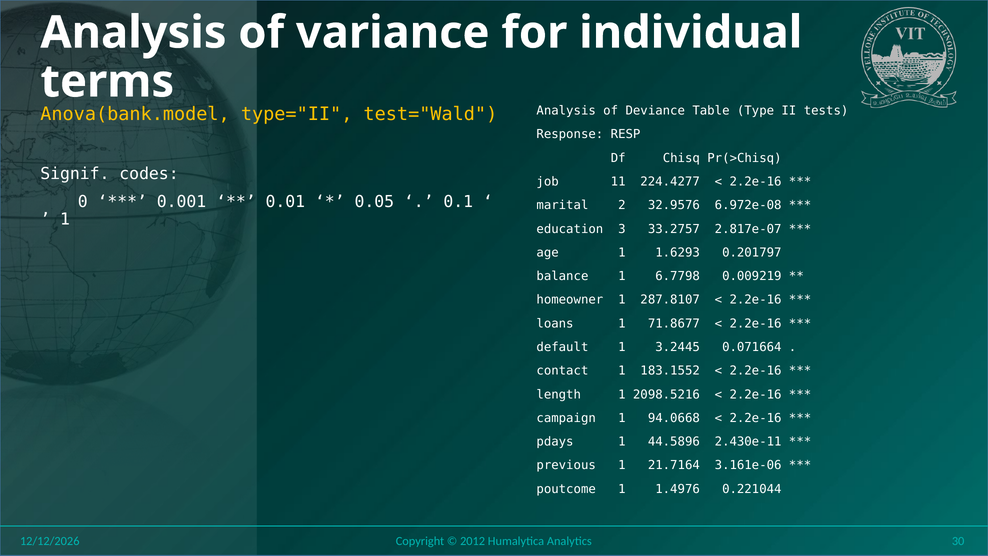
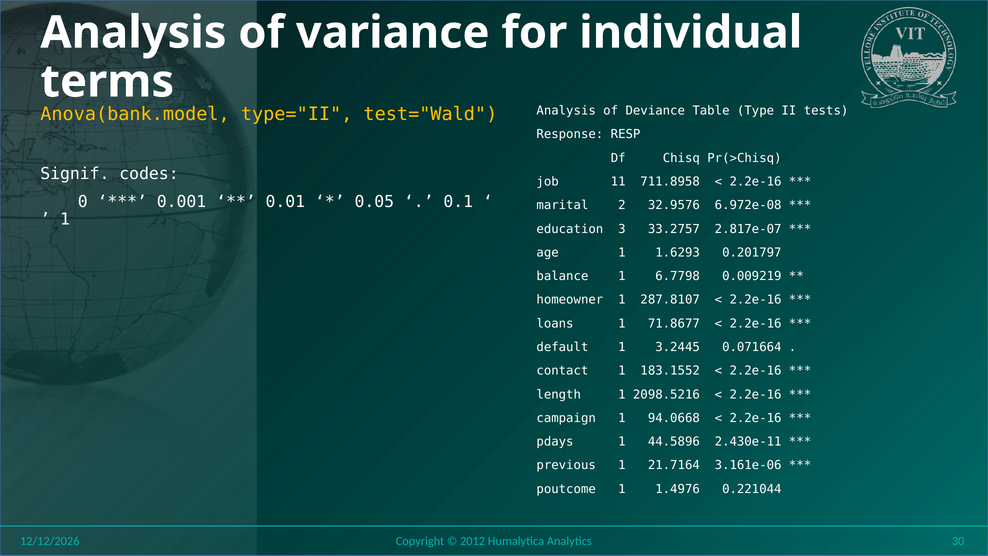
224.4277: 224.4277 -> 711.8958
